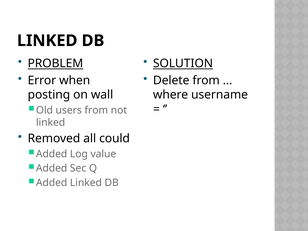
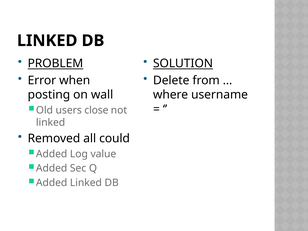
users from: from -> close
